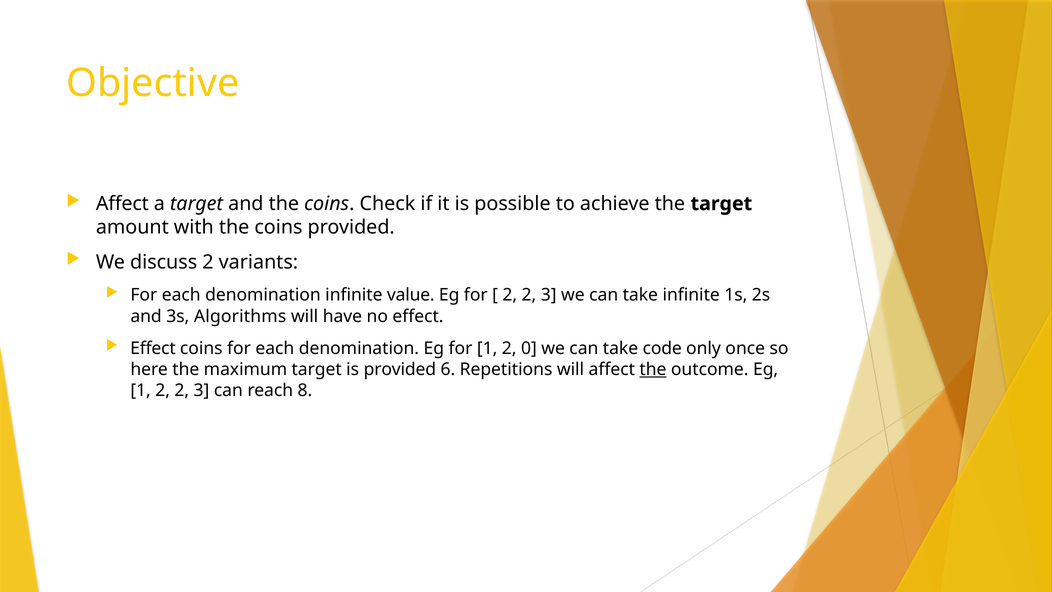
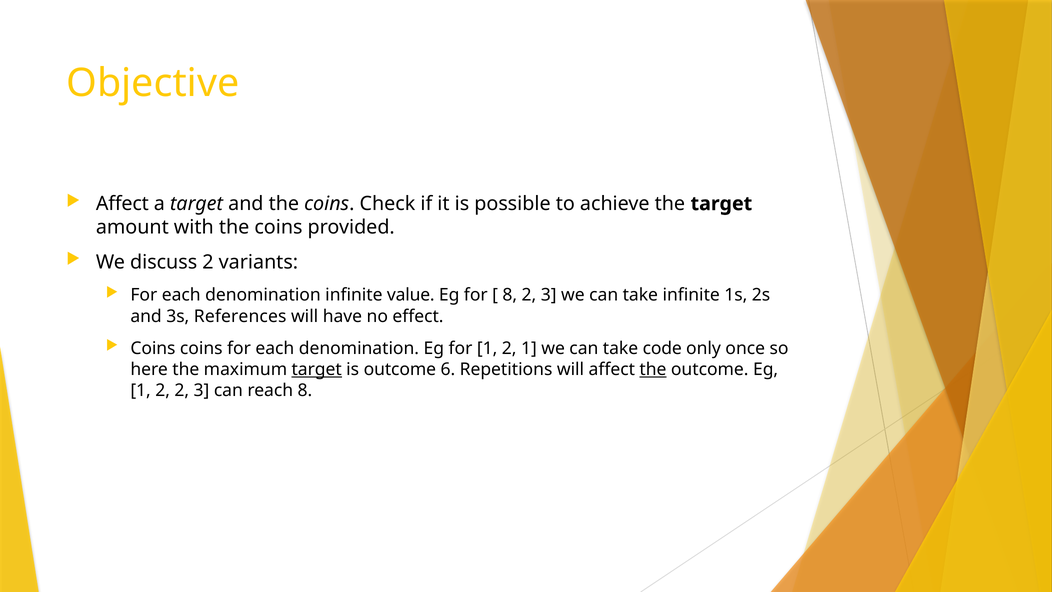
2 at (510, 295): 2 -> 8
Algorithms: Algorithms -> References
Effect at (153, 348): Effect -> Coins
2 0: 0 -> 1
target at (317, 369) underline: none -> present
is provided: provided -> outcome
